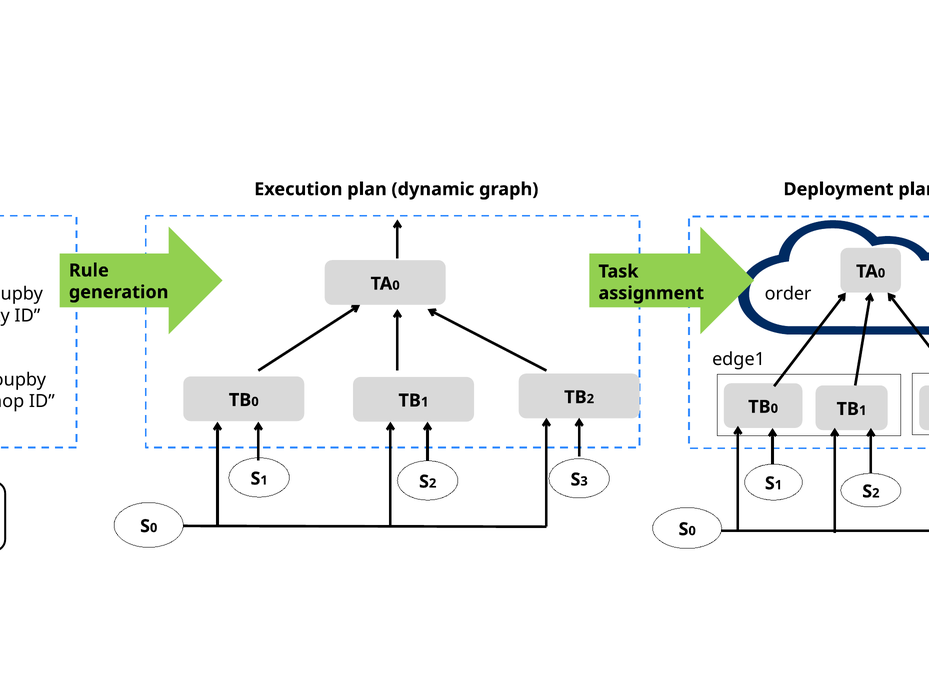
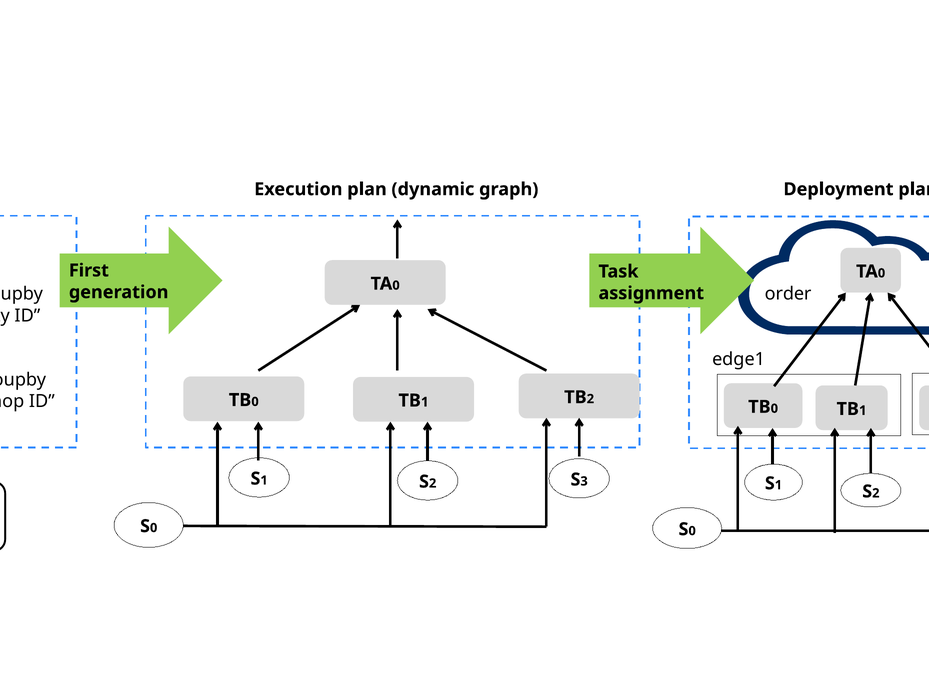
Rule: Rule -> First
